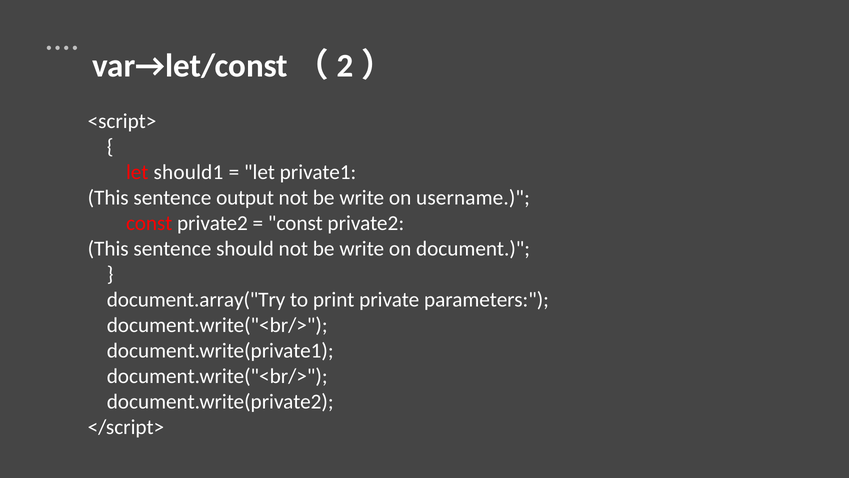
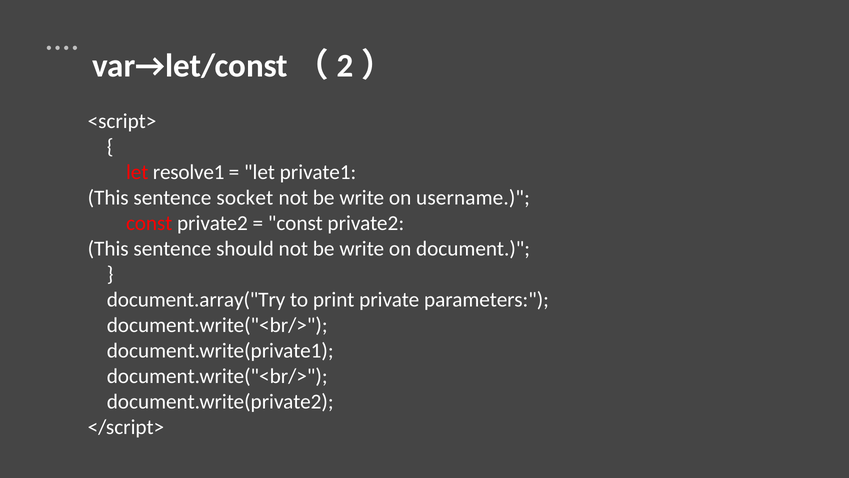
should1: should1 -> resolve1
output: output -> socket
